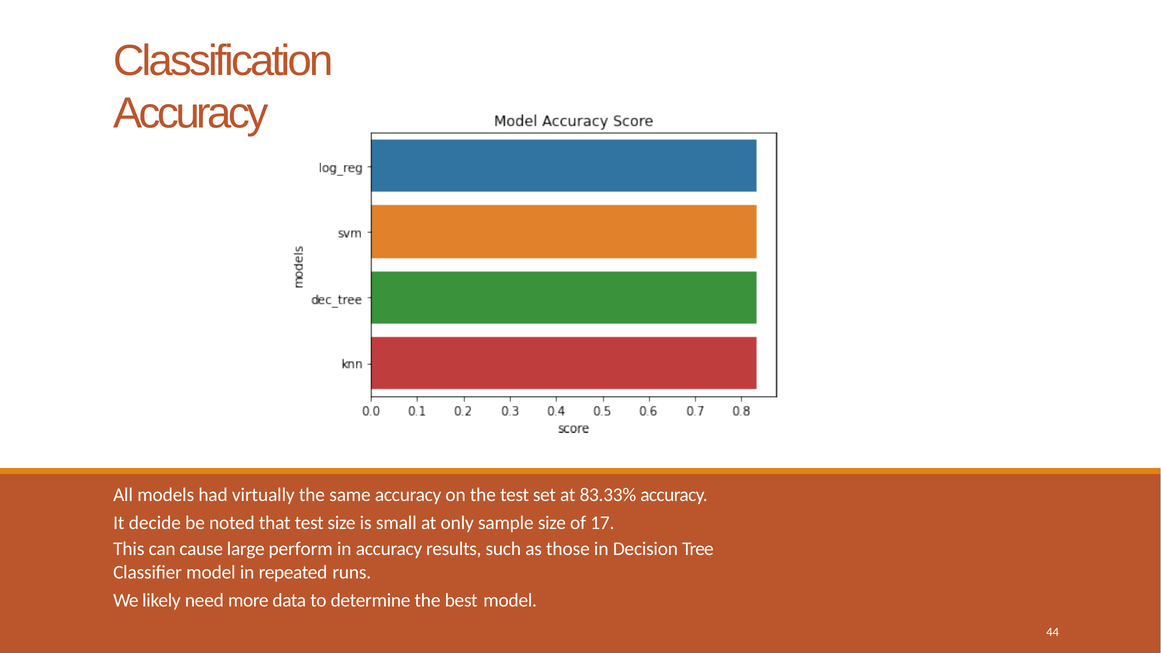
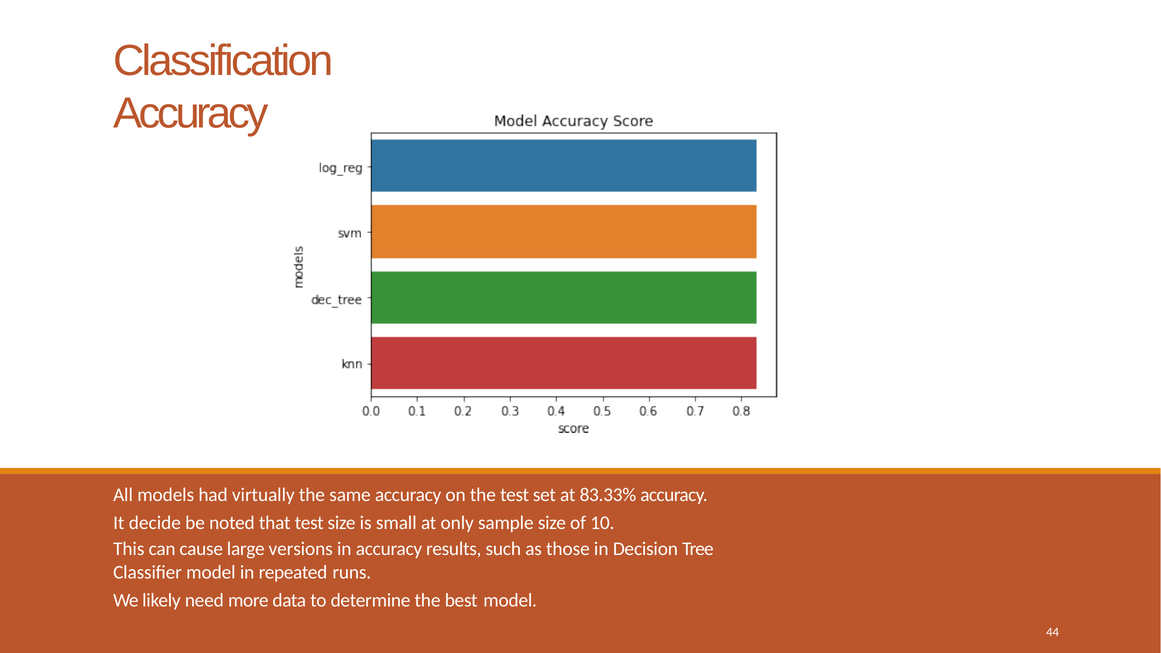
17: 17 -> 10
perform: perform -> versions
